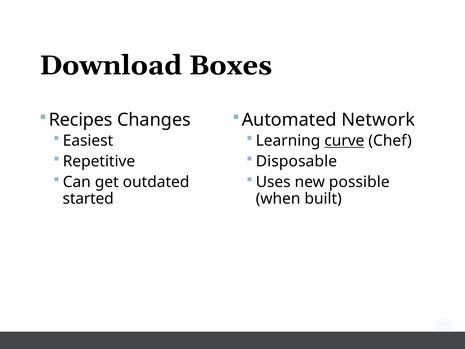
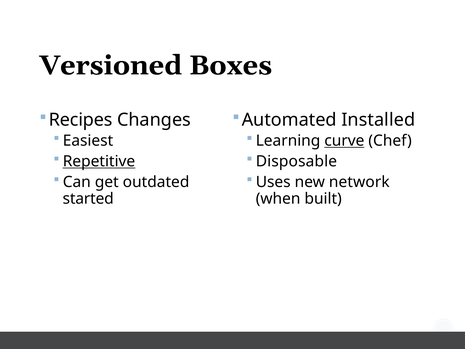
Download: Download -> Versioned
Network: Network -> Installed
Repetitive underline: none -> present
possible: possible -> network
